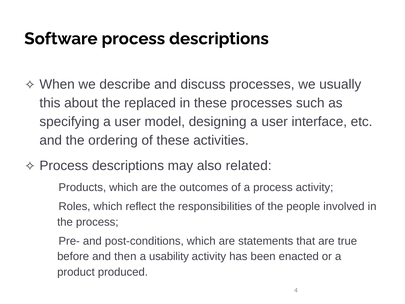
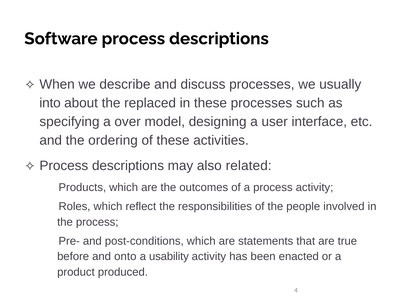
this: this -> into
specifying a user: user -> over
then: then -> onto
